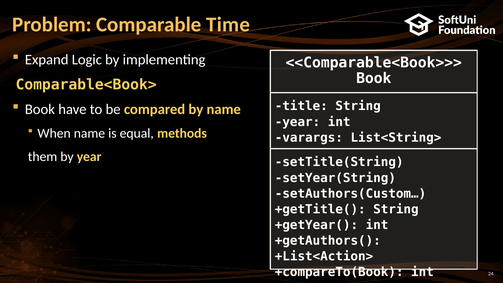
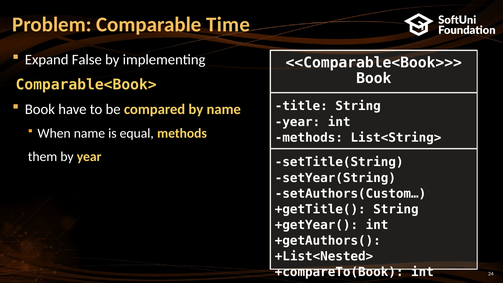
Logic: Logic -> False
varargs at (309, 138): varargs -> methods
+List<Action>: +List<Action> -> +List<Nested>
